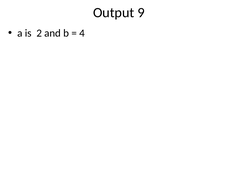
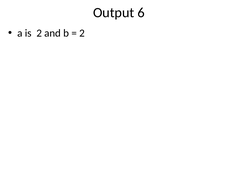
9: 9 -> 6
4 at (82, 33): 4 -> 2
